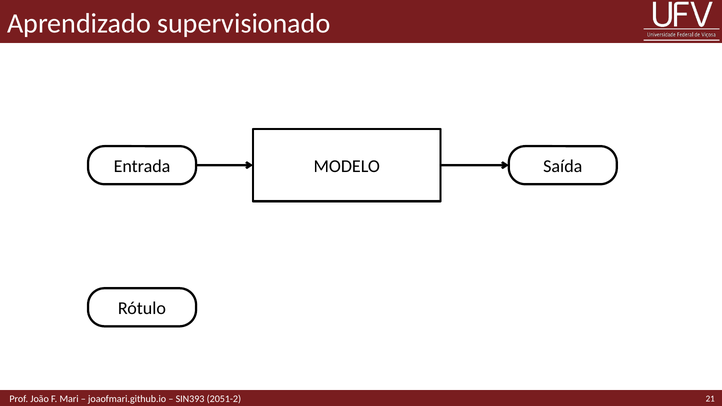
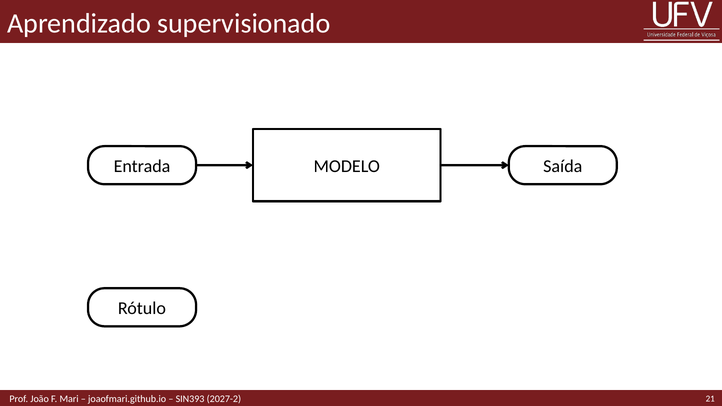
2051-2: 2051-2 -> 2027-2
